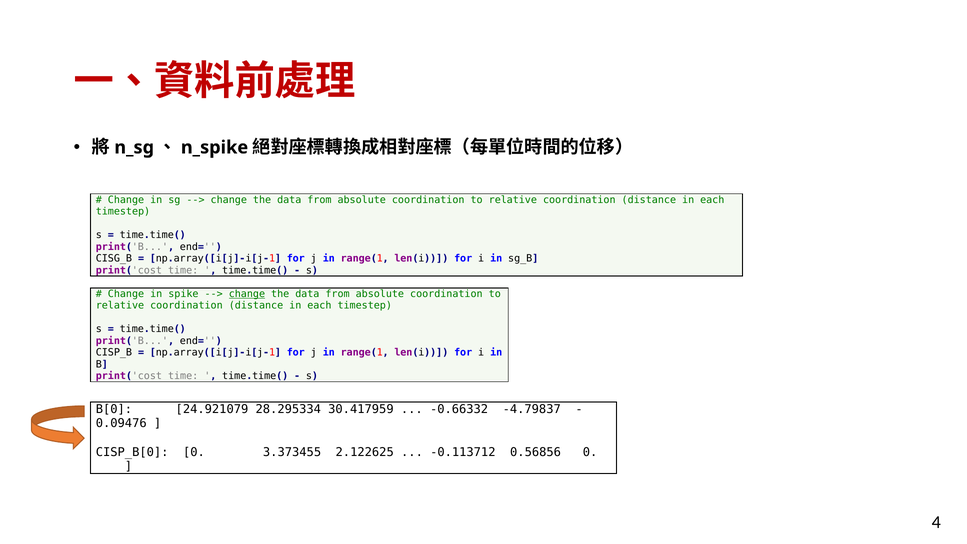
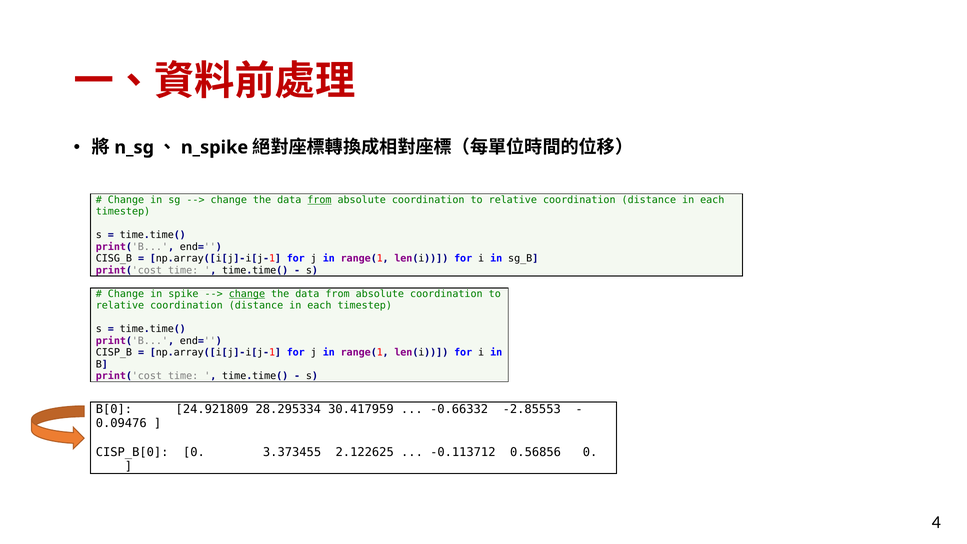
from at (319, 200) underline: none -> present
24.921079: 24.921079 -> 24.921809
-4.79837: -4.79837 -> -2.85553
